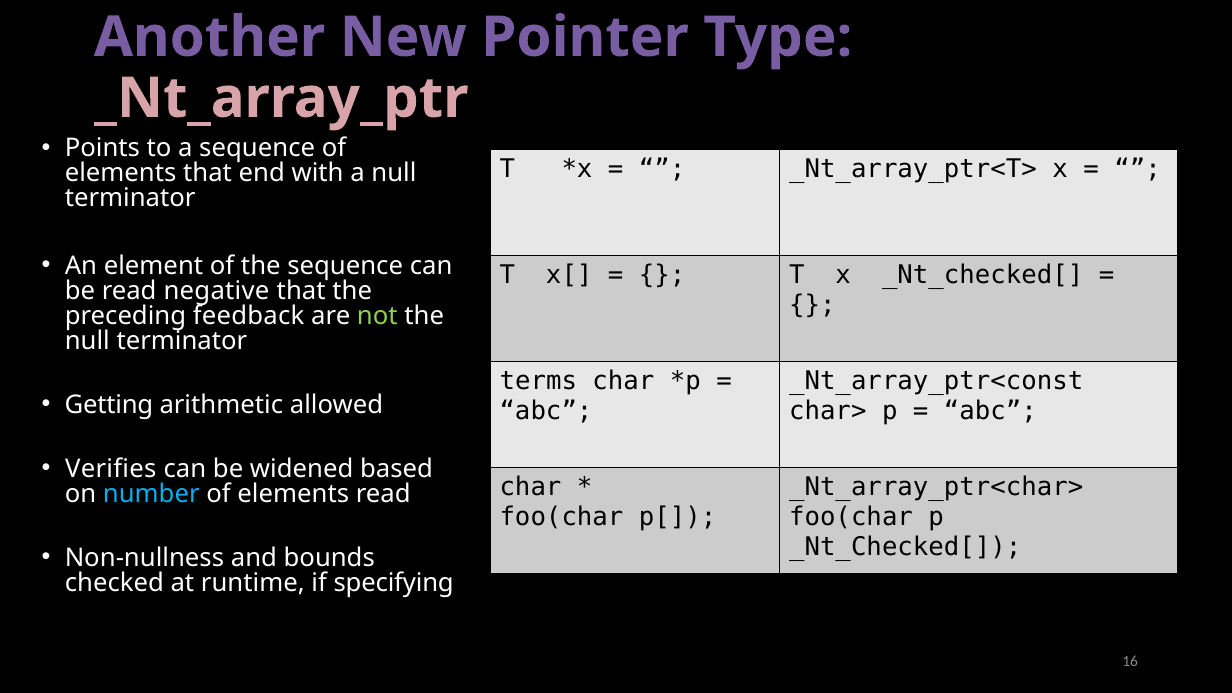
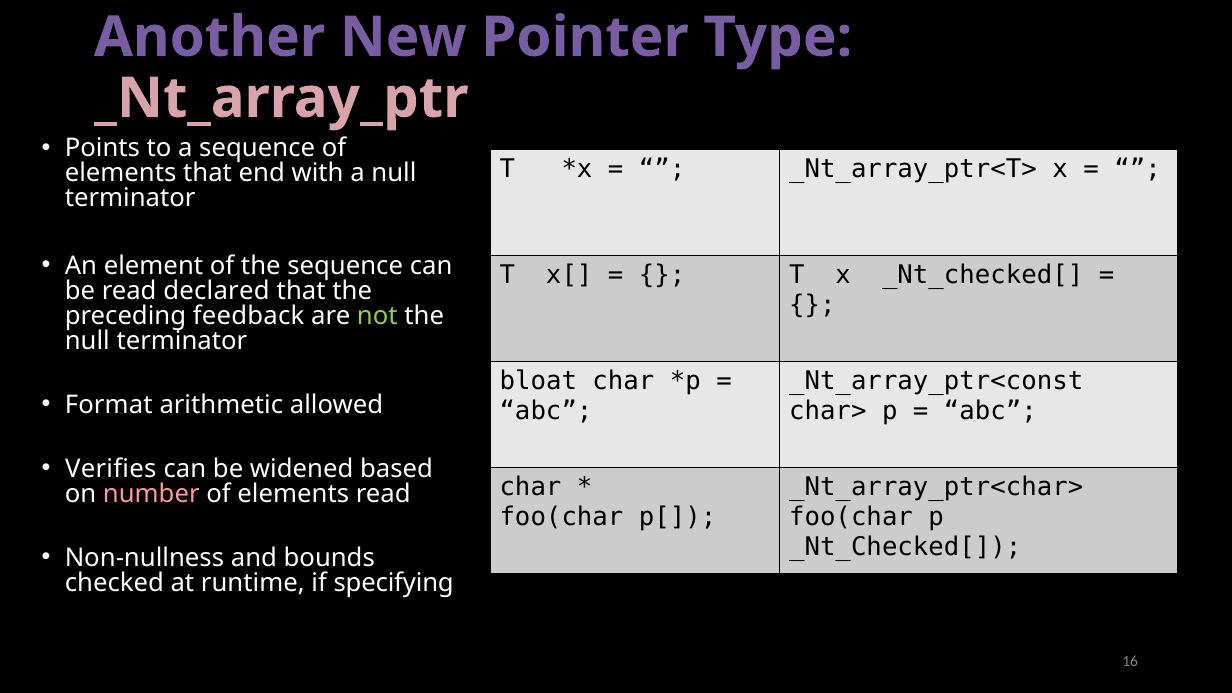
negative: negative -> declared
terms: terms -> bloat
Getting: Getting -> Format
number colour: light blue -> pink
